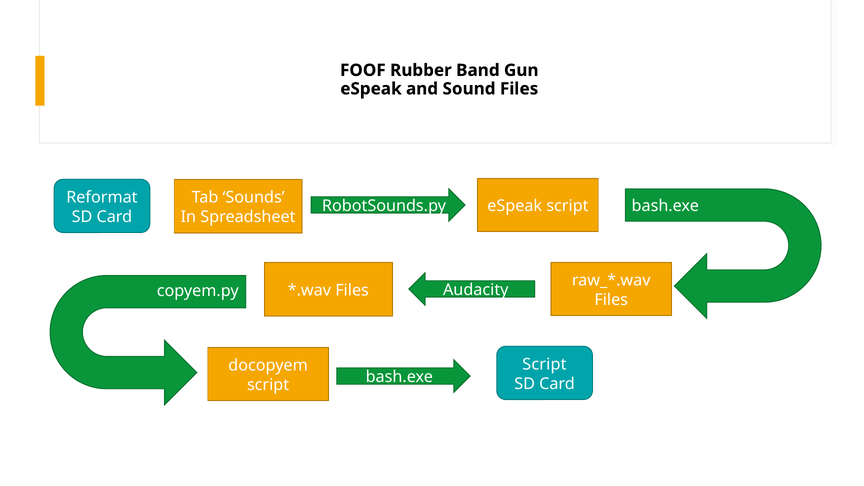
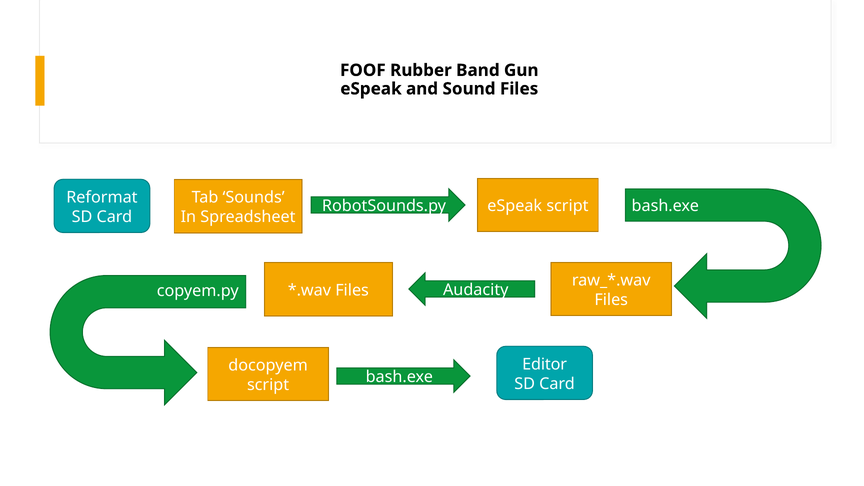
Script at (544, 364): Script -> Editor
